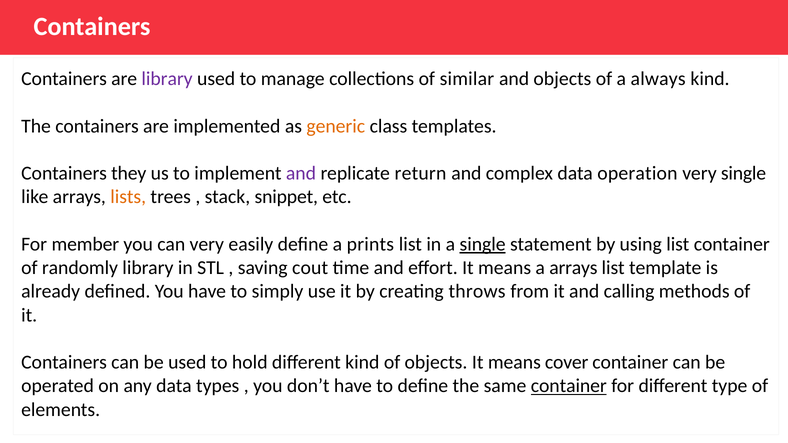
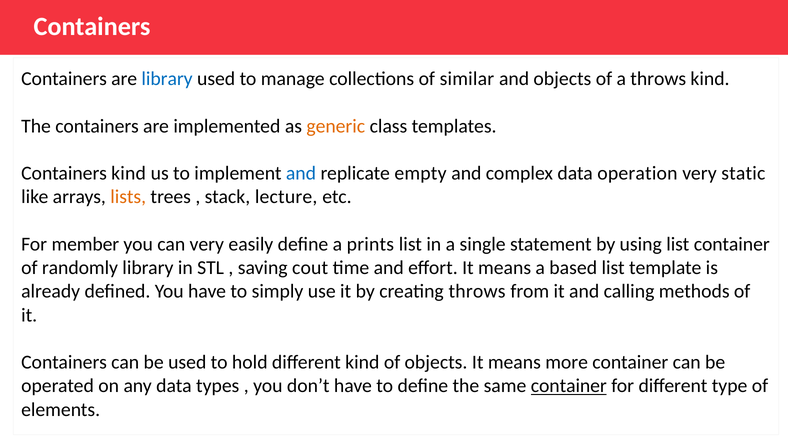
library at (167, 79) colour: purple -> blue
a always: always -> throws
Containers they: they -> kind
and at (301, 173) colour: purple -> blue
return: return -> empty
very single: single -> static
snippet: snippet -> lecture
single at (483, 244) underline: present -> none
a arrays: arrays -> based
cover: cover -> more
